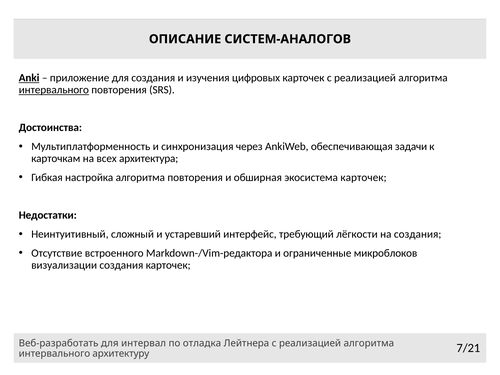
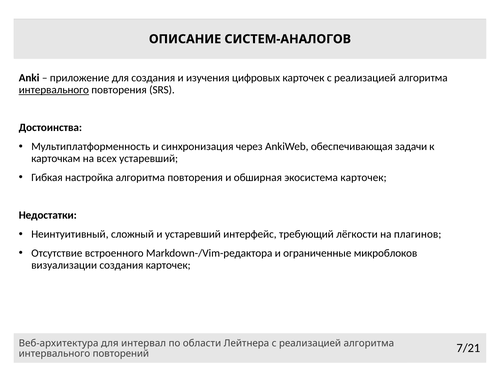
Anki underline: present -> none
всех архитектура: архитектура -> устаревший
на создания: создания -> плагинов
Веб-разработать: Веб-разработать -> Веб-архитектура
отладка: отладка -> области
архитектуру: архитектуру -> повторений
